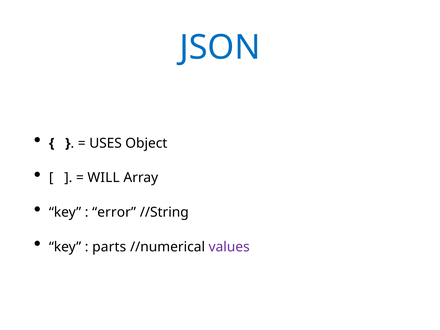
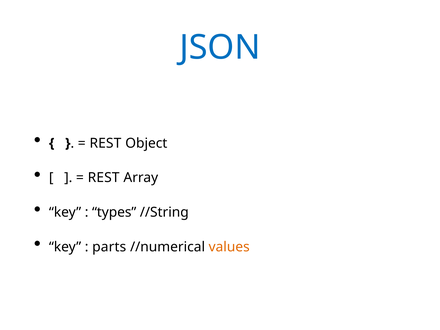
USES at (106, 143): USES -> REST
WILL at (104, 178): WILL -> REST
error: error -> types
values colour: purple -> orange
